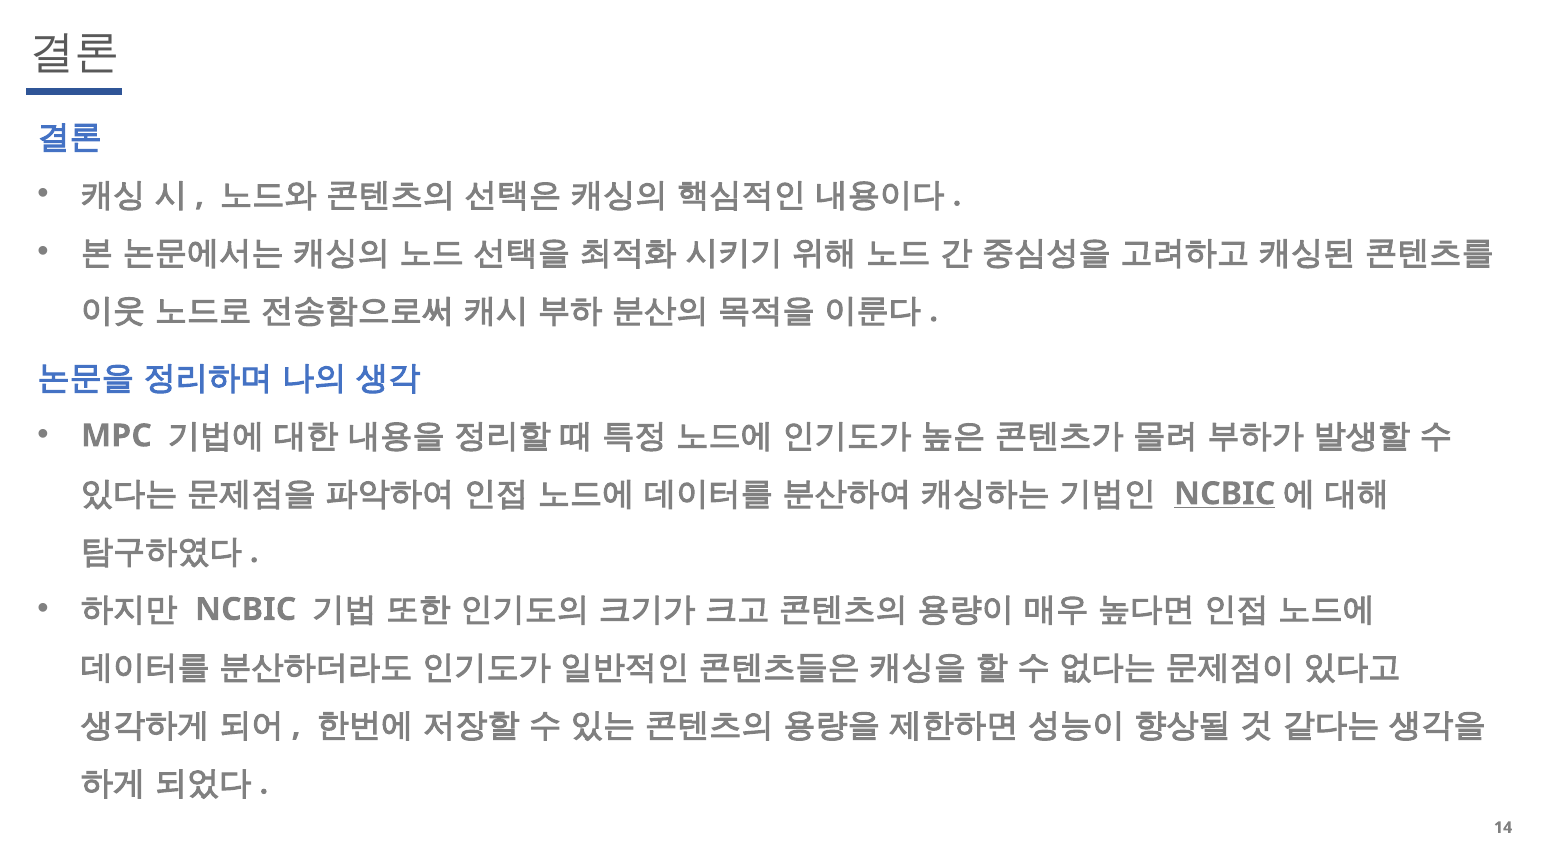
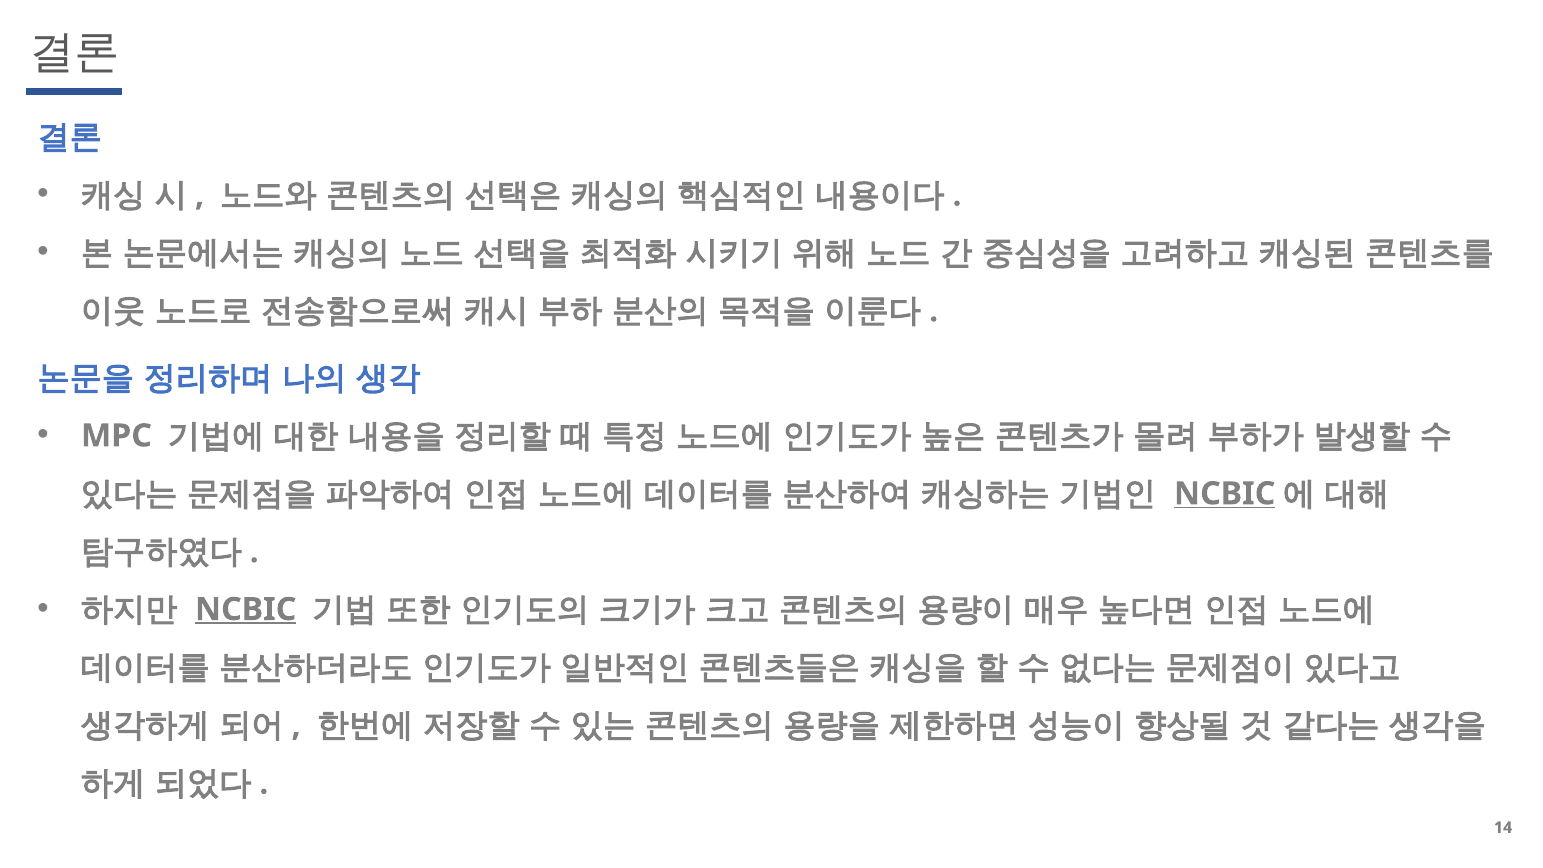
NCBIC at (246, 609) underline: none -> present
